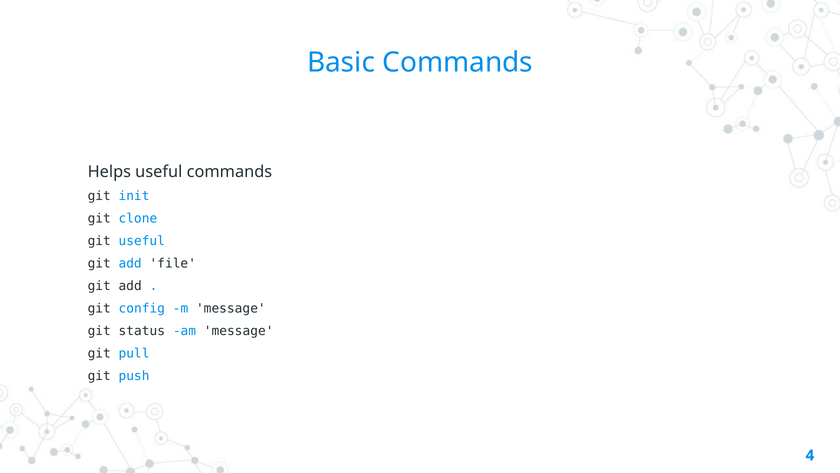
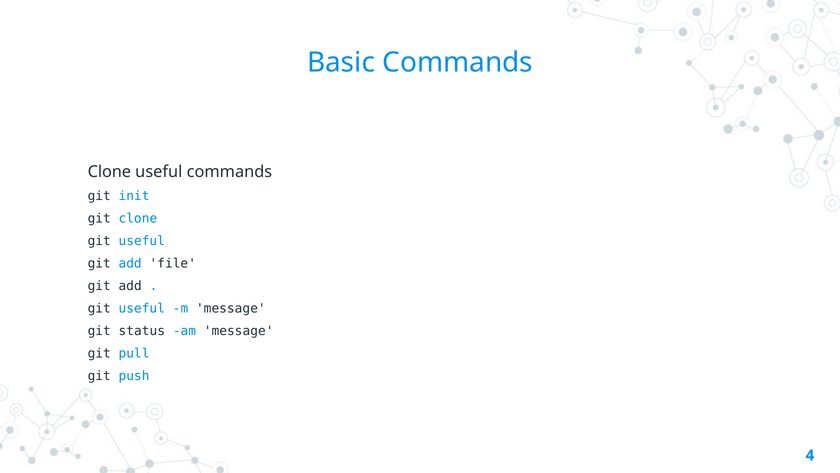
Helps at (109, 172): Helps -> Clone
config at (142, 308): config -> useful
